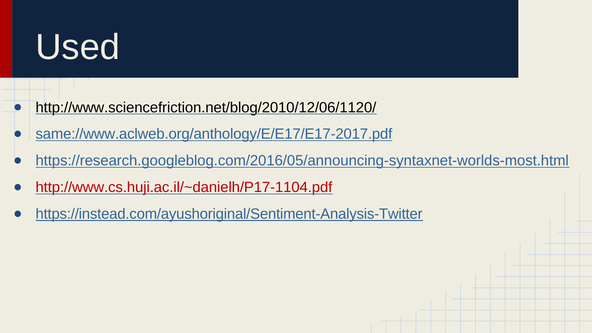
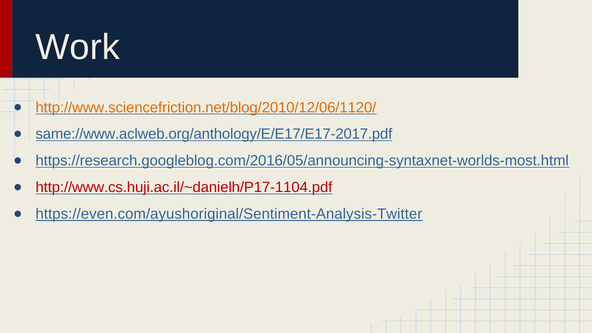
Used: Used -> Work
http://www.sciencefriction.net/blog/2010/12/06/1120/ colour: black -> orange
https://instead.com/ayushoriginal/Sentiment-Analysis-Twitter: https://instead.com/ayushoriginal/Sentiment-Analysis-Twitter -> https://even.com/ayushoriginal/Sentiment-Analysis-Twitter
